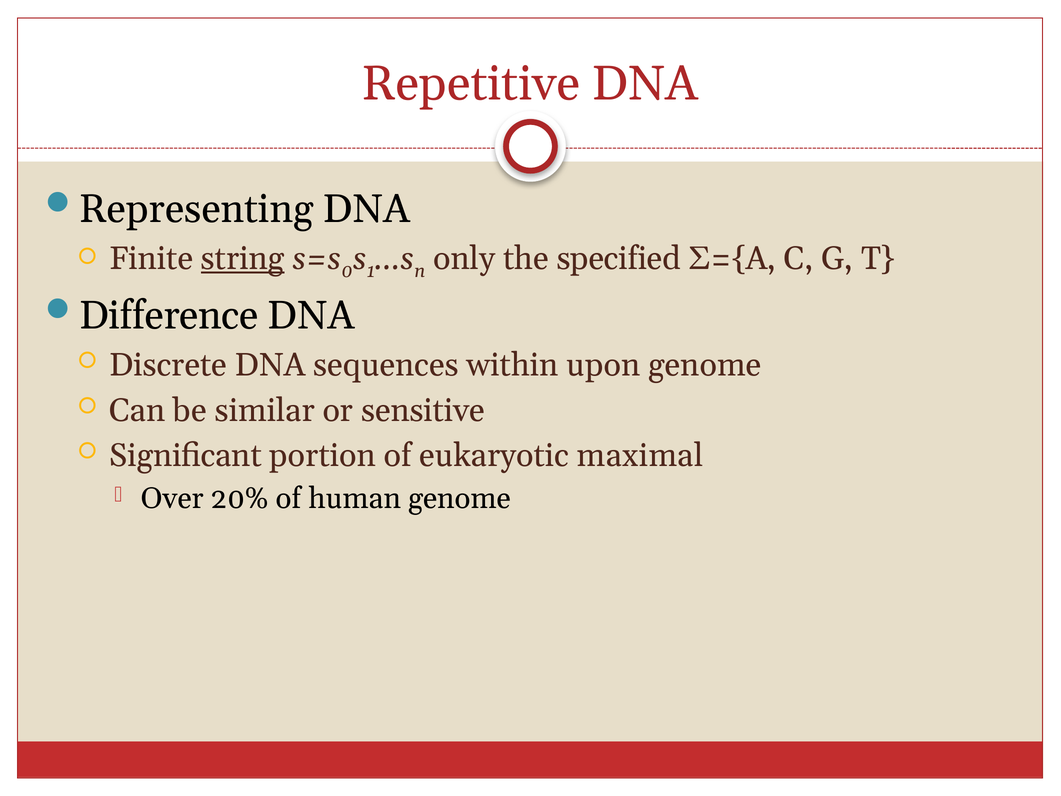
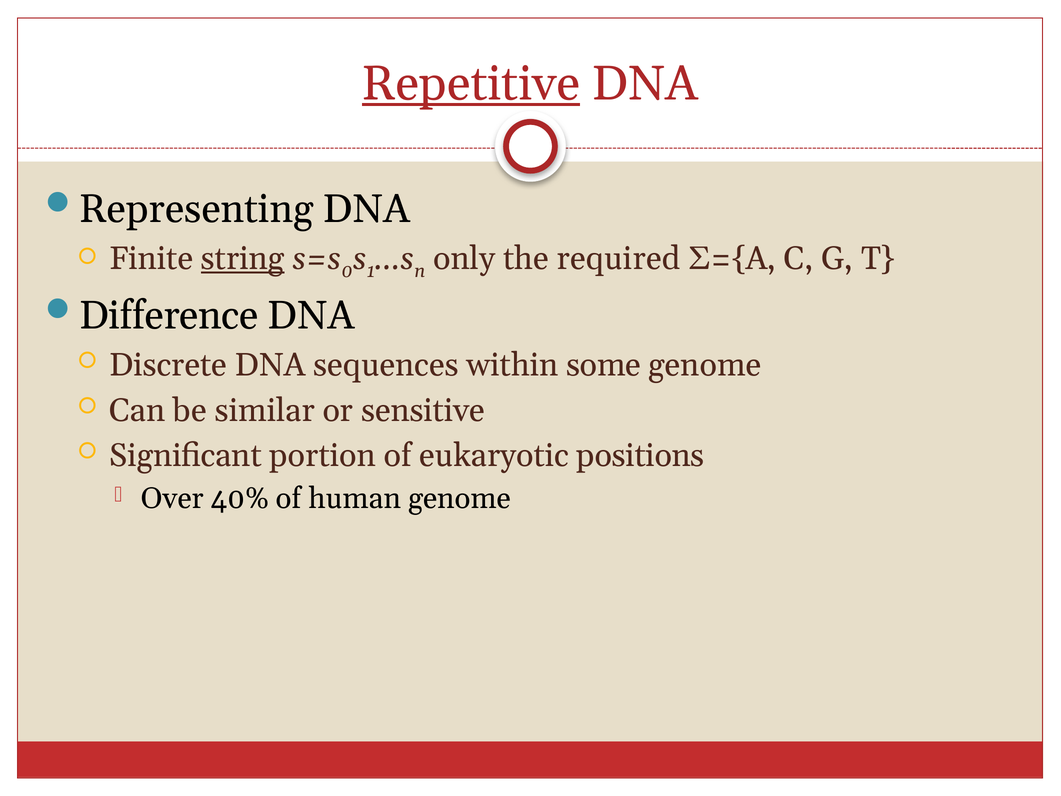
Repetitive underline: none -> present
specified: specified -> required
upon: upon -> some
maximal: maximal -> positions
20%: 20% -> 40%
